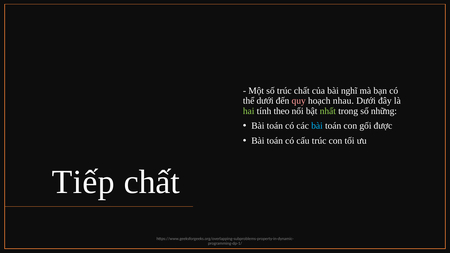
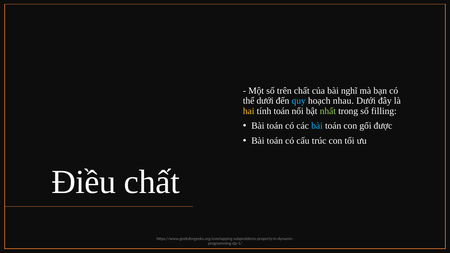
số trúc: trúc -> trên
quy colour: pink -> light blue
hai colour: light green -> yellow
tính theo: theo -> toán
những: những -> filling
Tiếp: Tiếp -> Điều
